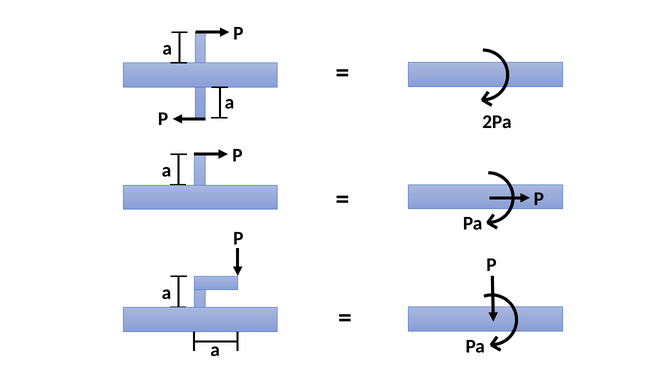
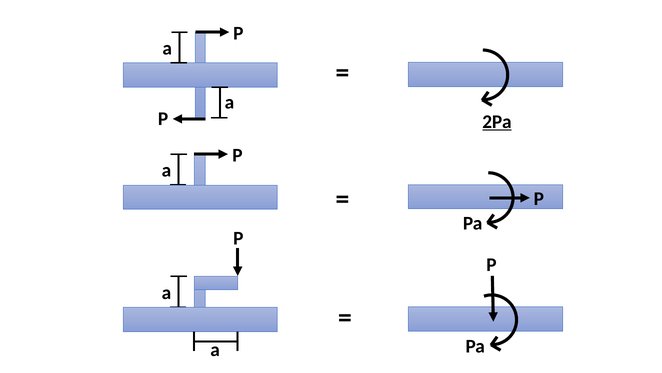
2Pa underline: none -> present
